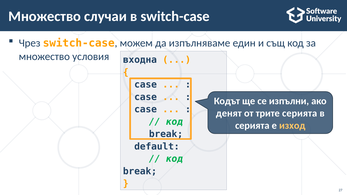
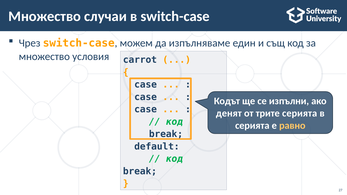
входна: входна -> carrot
изход: изход -> равно
